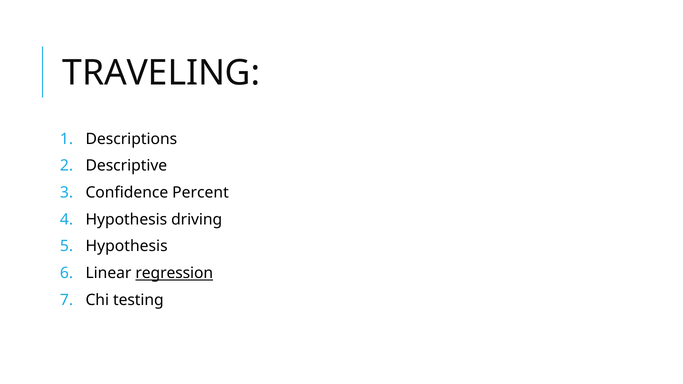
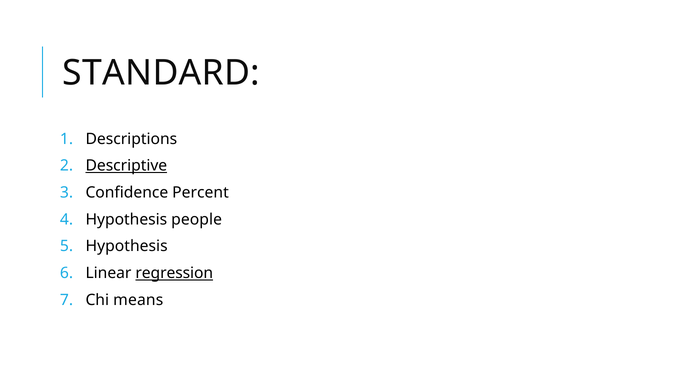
TRAVELING: TRAVELING -> STANDARD
Descriptive underline: none -> present
driving: driving -> people
testing: testing -> means
